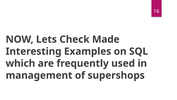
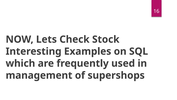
Made: Made -> Stock
